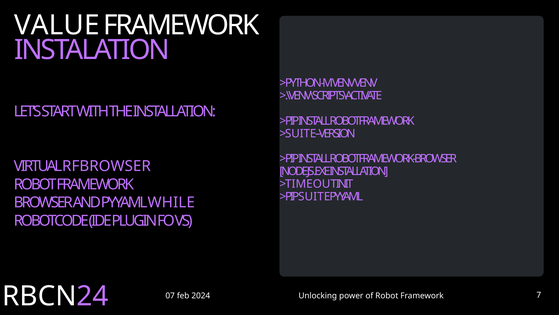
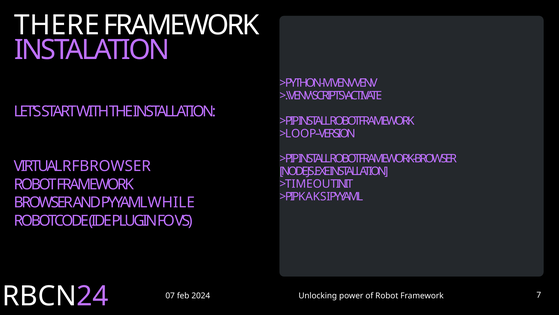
VALUE: VALUE -> THERE
SUITE at (301, 133): SUITE -> LOOP
SUITE at (314, 196): SUITE -> KAKSI
